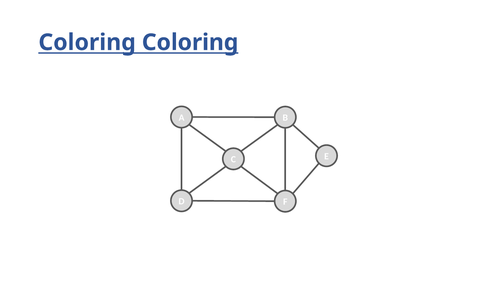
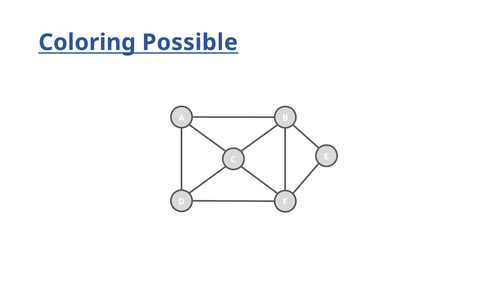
Coloring Coloring: Coloring -> Possible
